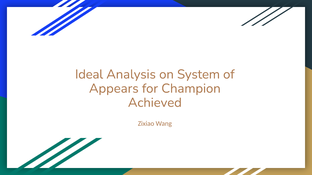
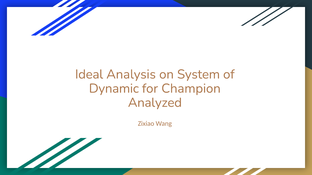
Appears: Appears -> Dynamic
Achieved: Achieved -> Analyzed
